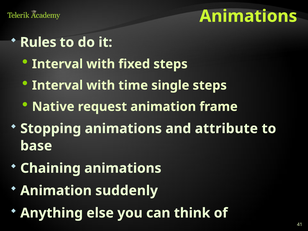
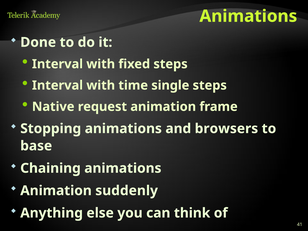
Rules: Rules -> Done
attribute: attribute -> browsers
